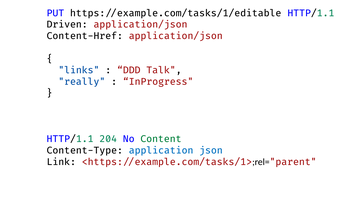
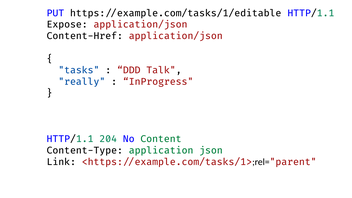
Driven: Driven -> Expose
links: links -> tasks
application/json at (176, 150) colour: blue -> green
